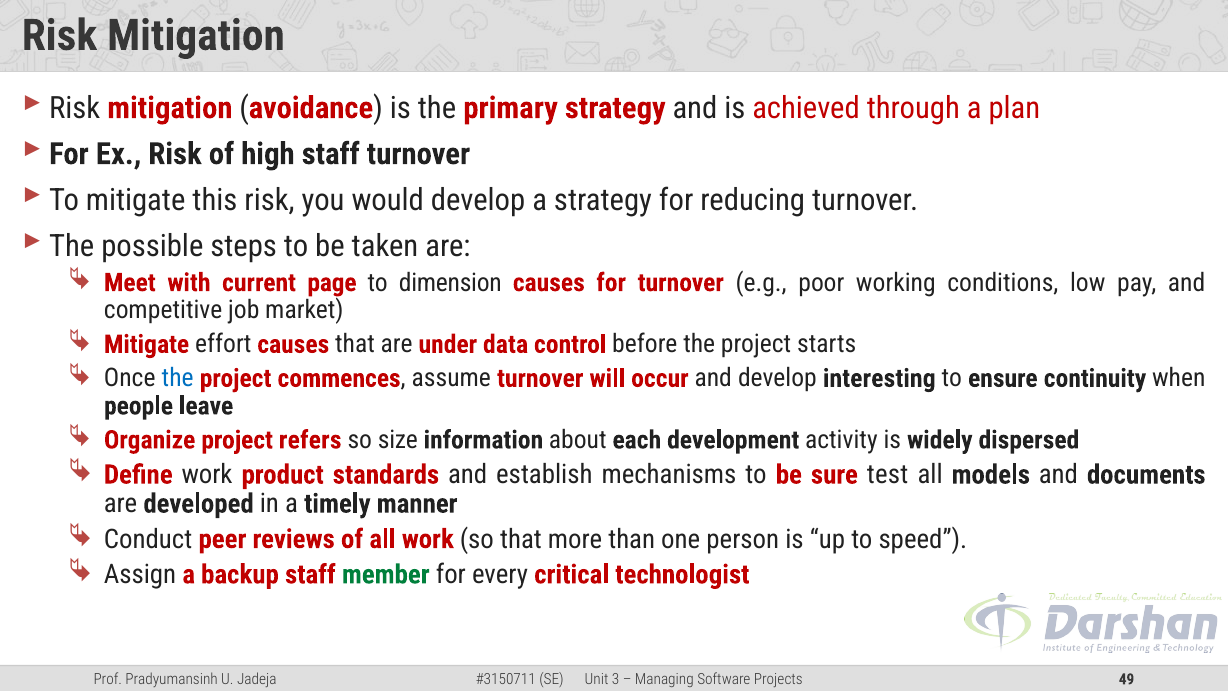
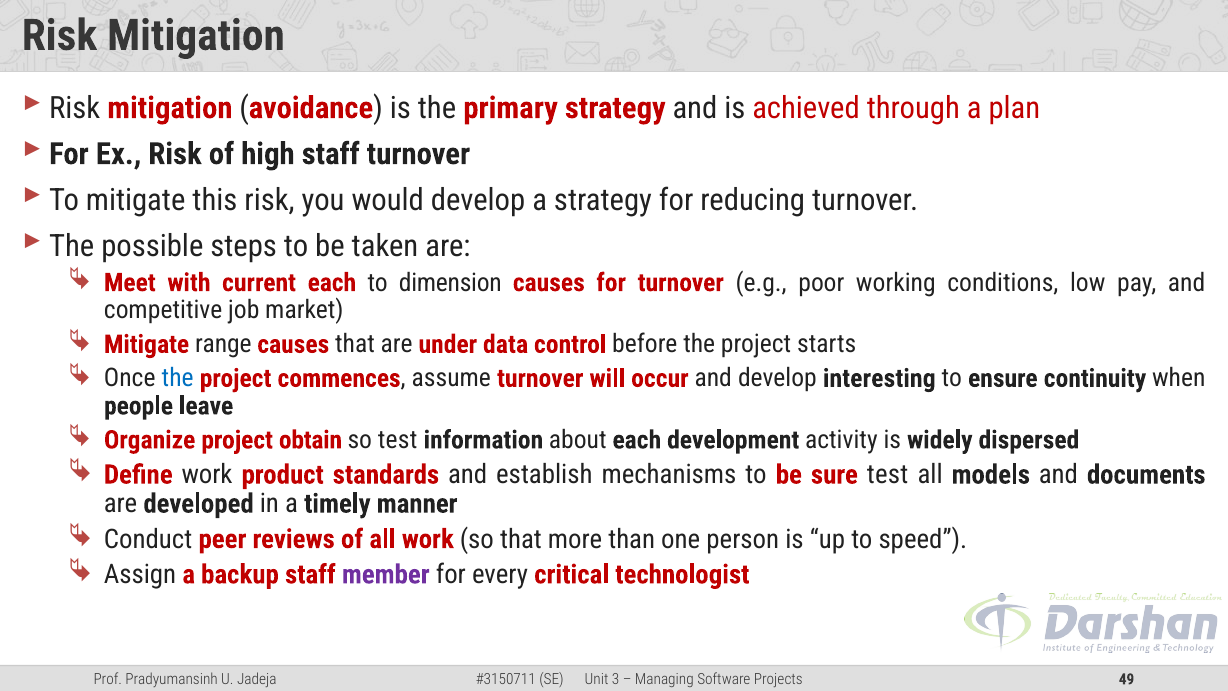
current page: page -> each
effort: effort -> range
refers: refers -> obtain
so size: size -> test
member colour: green -> purple
